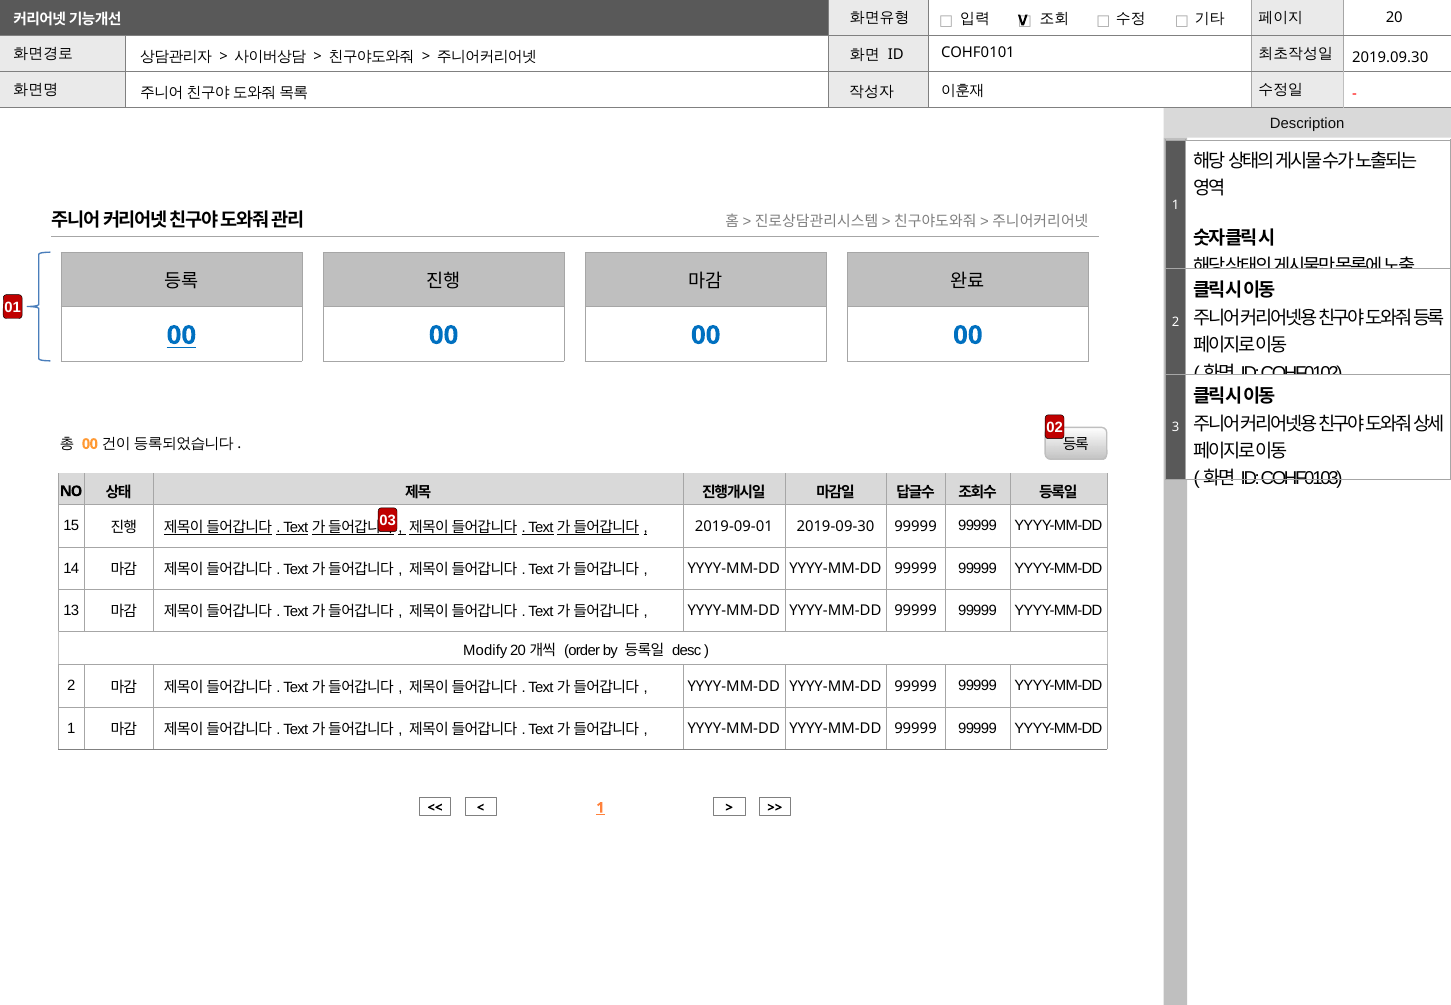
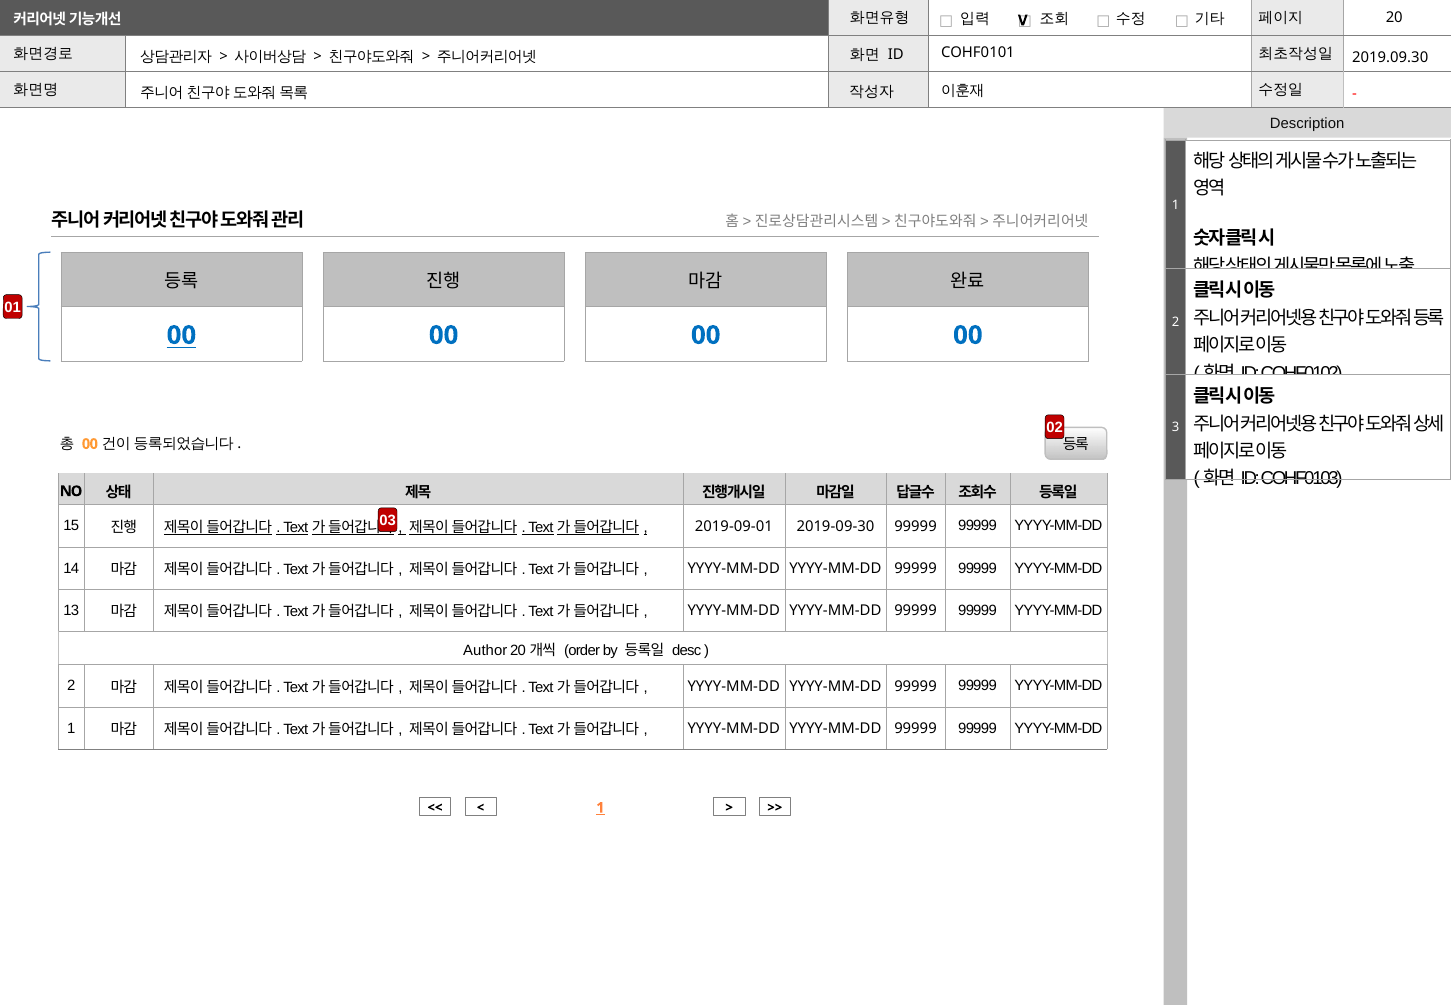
Modify: Modify -> Author
